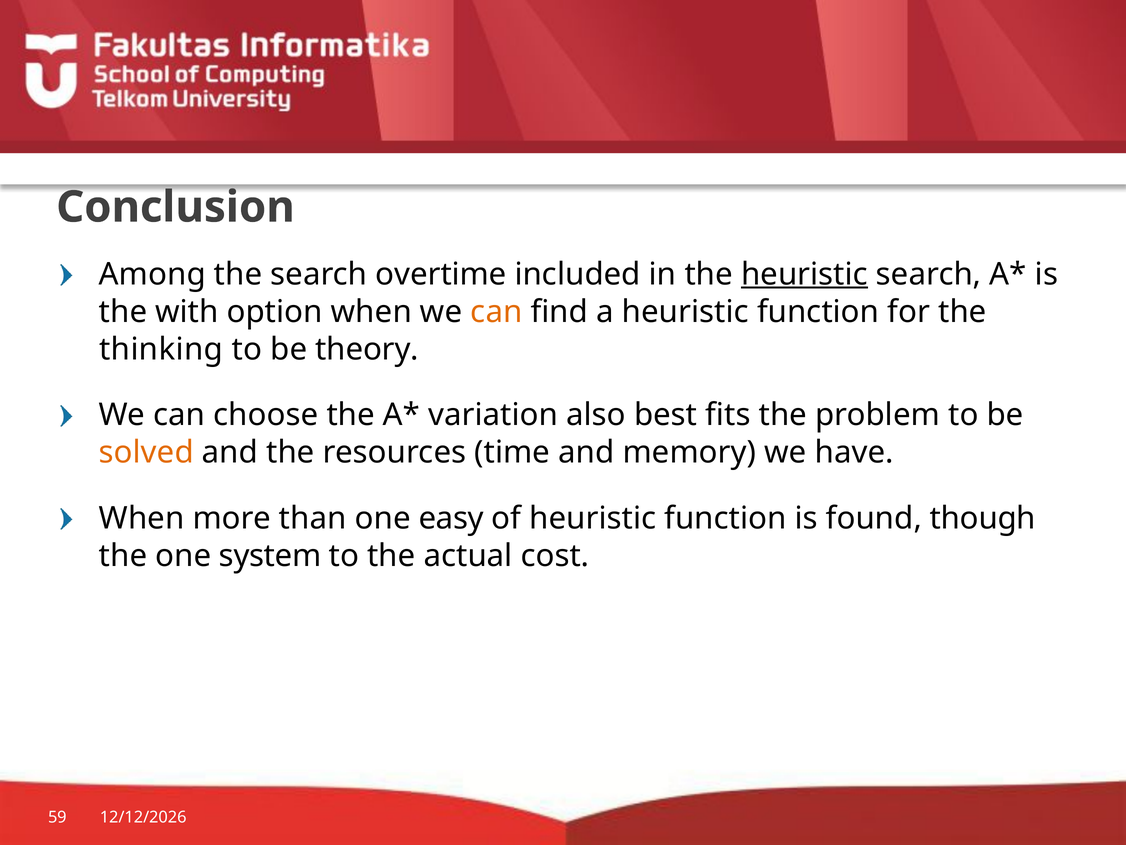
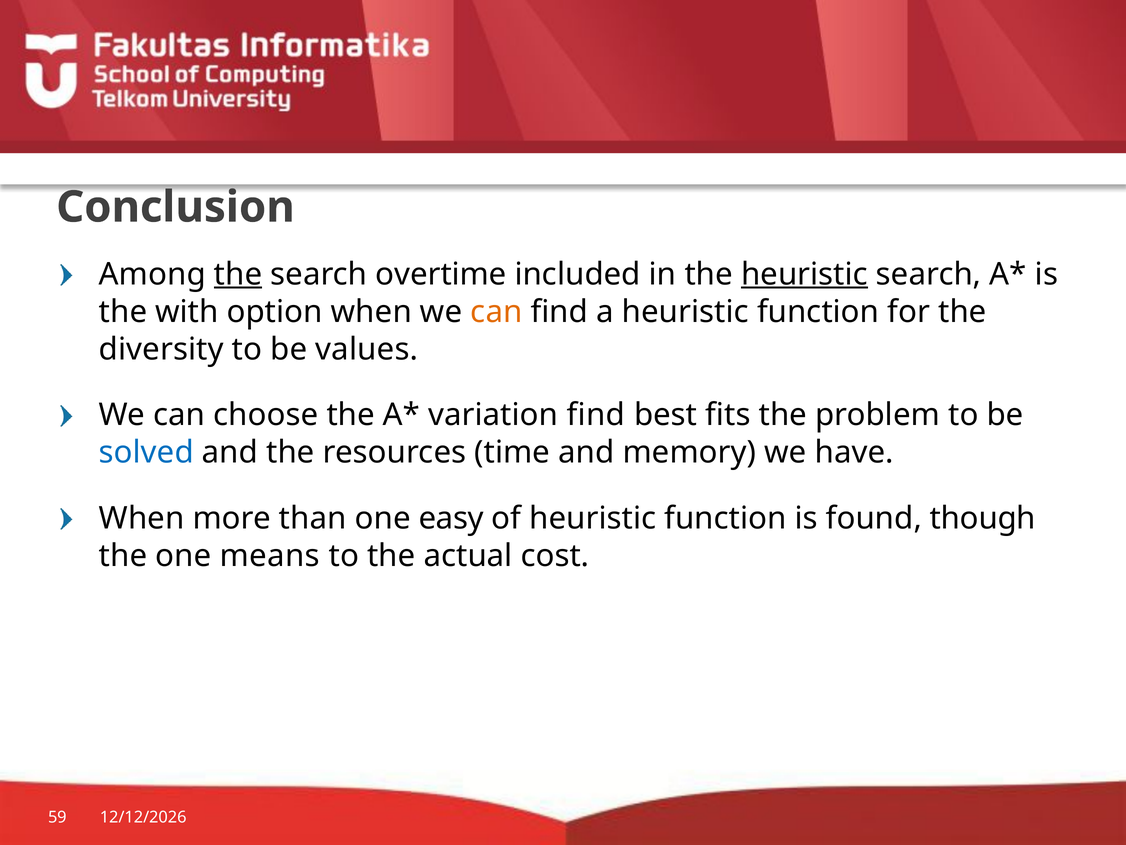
the at (238, 274) underline: none -> present
thinking: thinking -> diversity
theory: theory -> values
variation also: also -> find
solved colour: orange -> blue
system: system -> means
